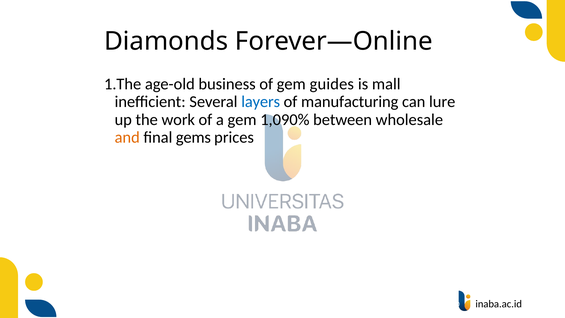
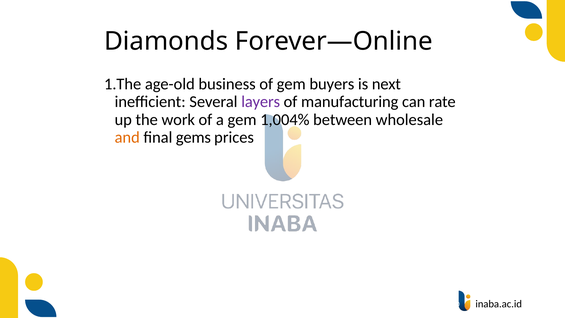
guides: guides -> buyers
mall: mall -> next
layers colour: blue -> purple
lure: lure -> rate
1,090%: 1,090% -> 1,004%
